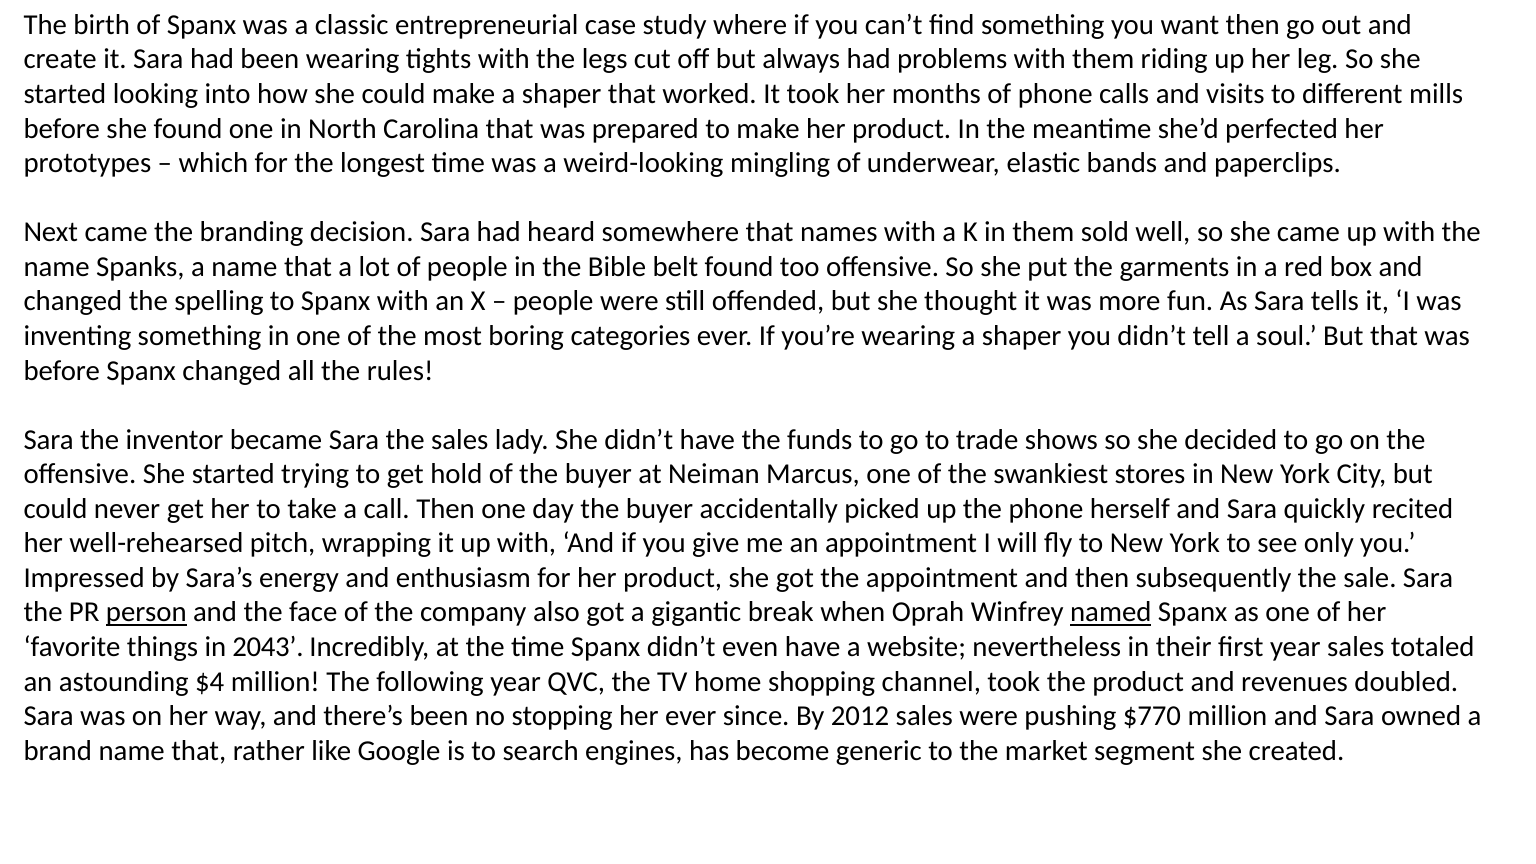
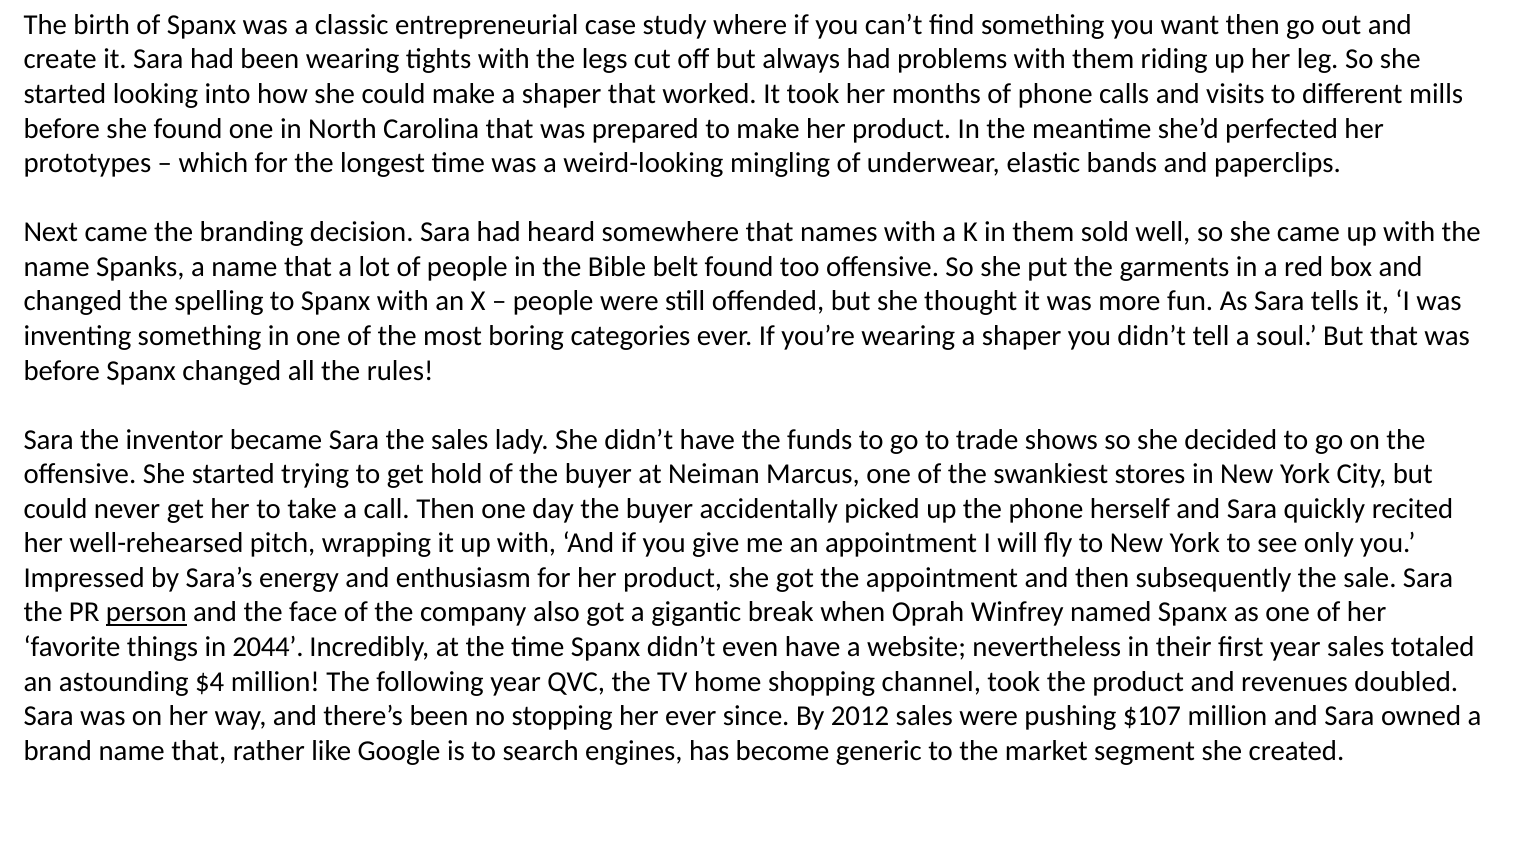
named underline: present -> none
2043: 2043 -> 2044
$770: $770 -> $107
